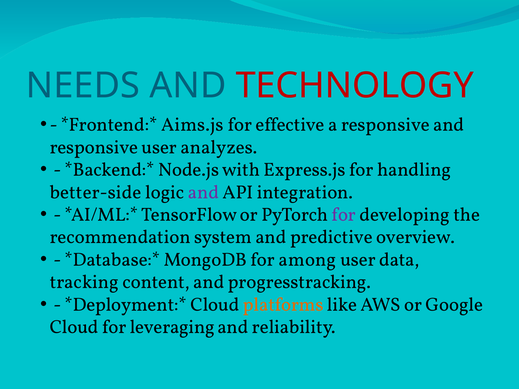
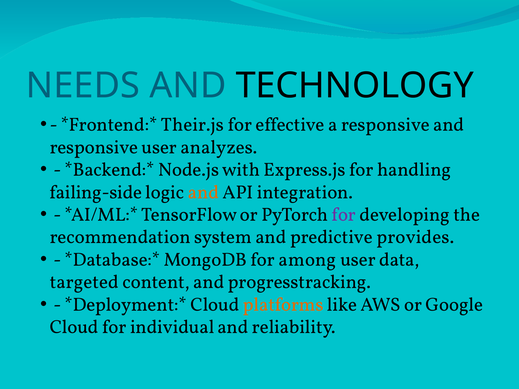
TECHNOLOGY colour: red -> black
Aims.js: Aims.js -> Their.js
better-side: better-side -> failing-side
and at (203, 192) colour: purple -> orange
overview: overview -> provides
tracking: tracking -> targeted
leveraging: leveraging -> individual
